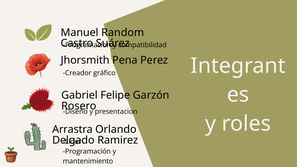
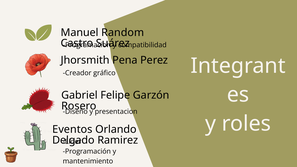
Arrastra: Arrastra -> Eventos
